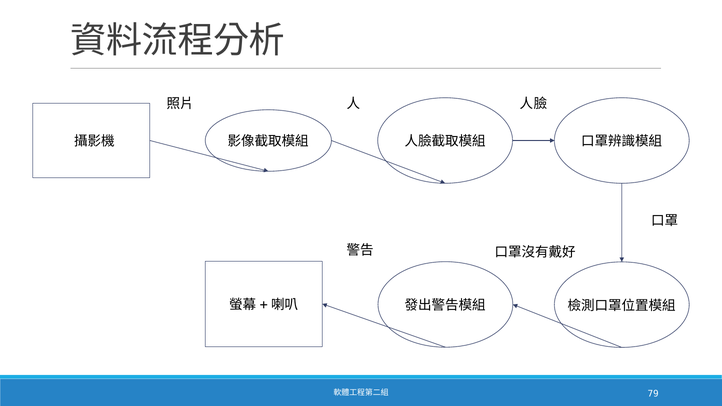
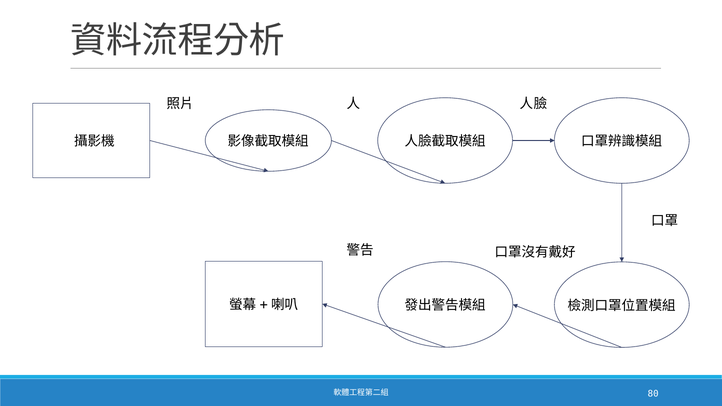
79: 79 -> 80
